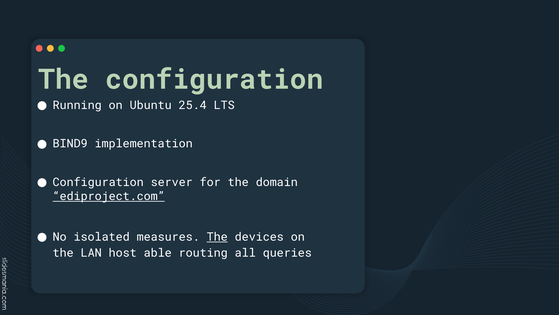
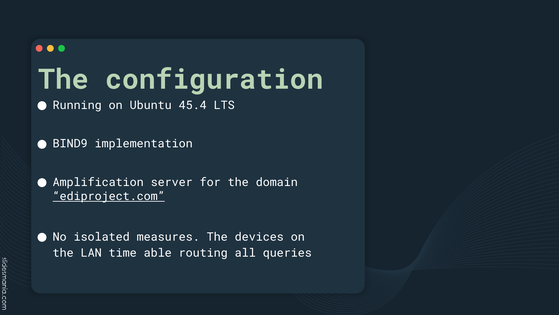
25.4: 25.4 -> 45.4
Configuration at (98, 182): Configuration -> Amplification
The at (217, 236) underline: present -> none
host: host -> time
